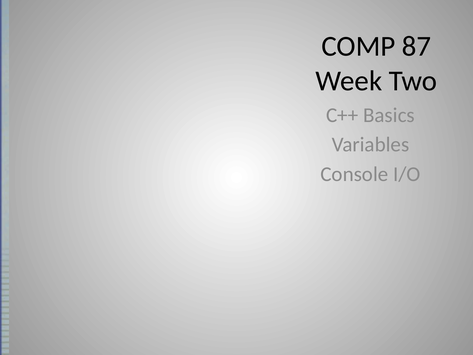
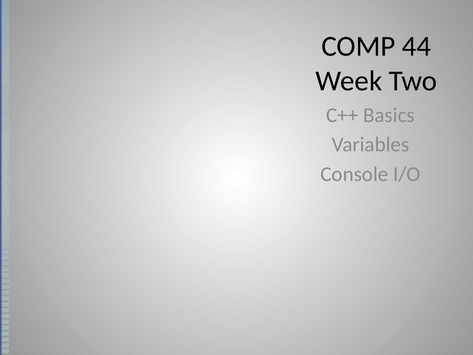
87: 87 -> 44
